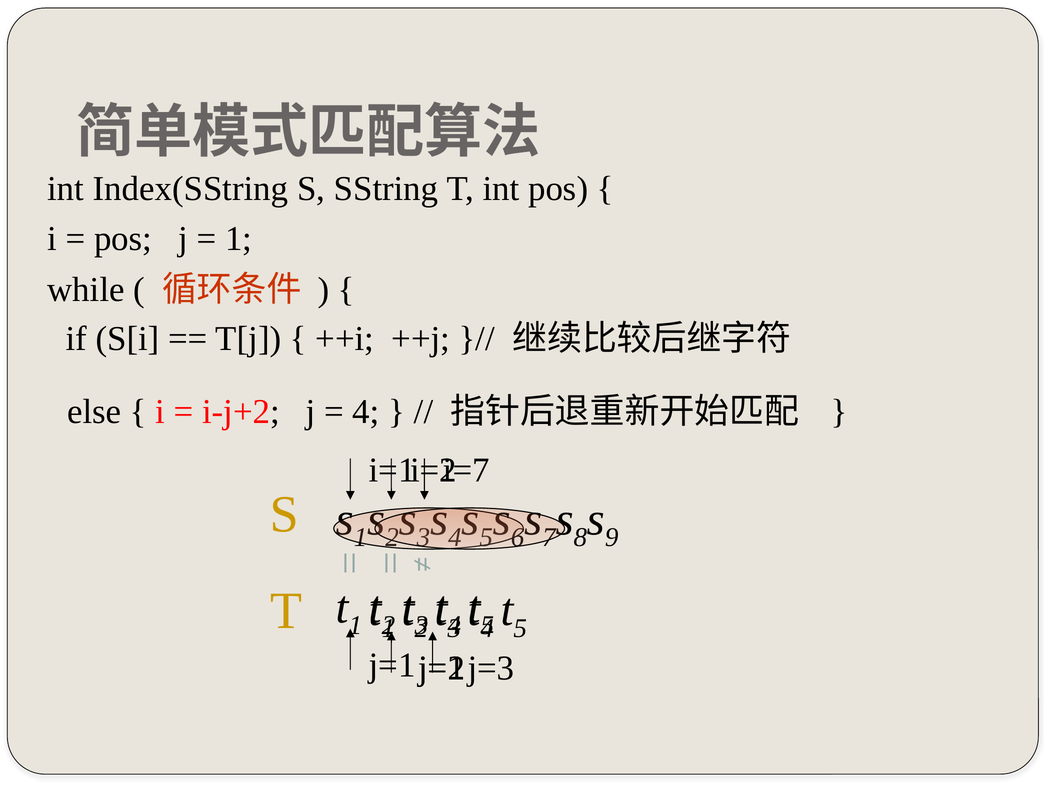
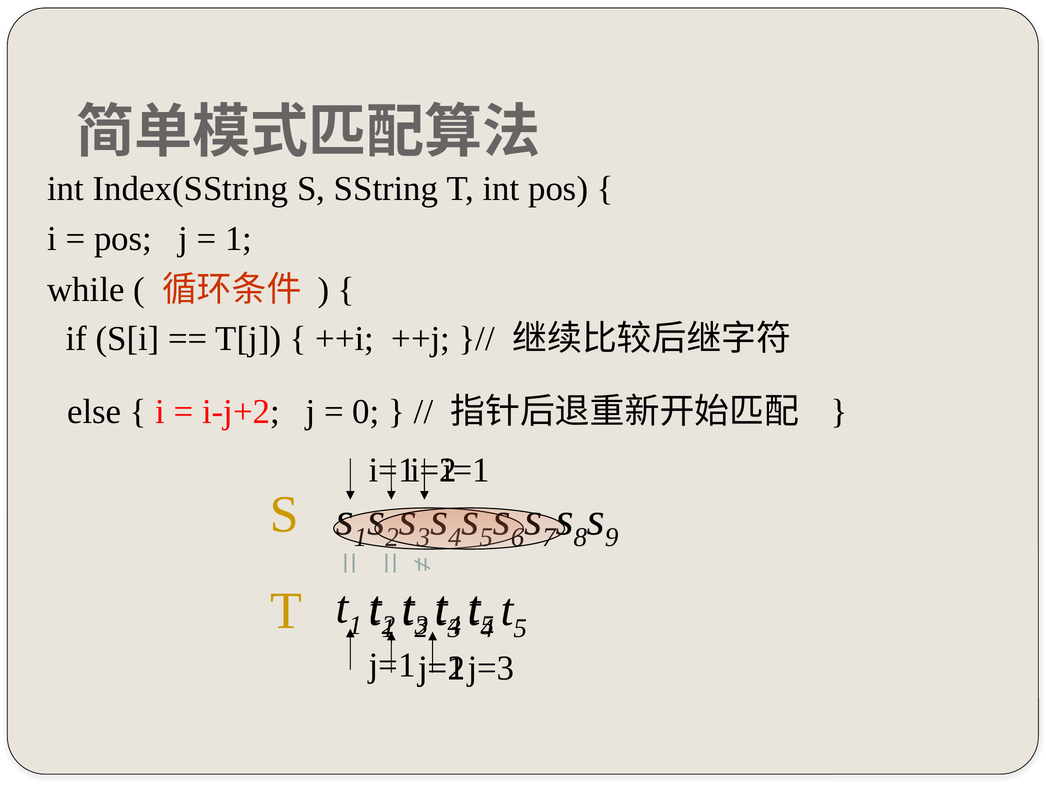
4 at (366, 412): 4 -> 0
i=7 at (466, 470): i=7 -> i=1
